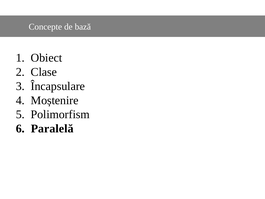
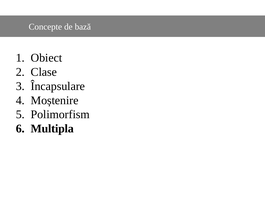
Paralelă: Paralelă -> Multipla
